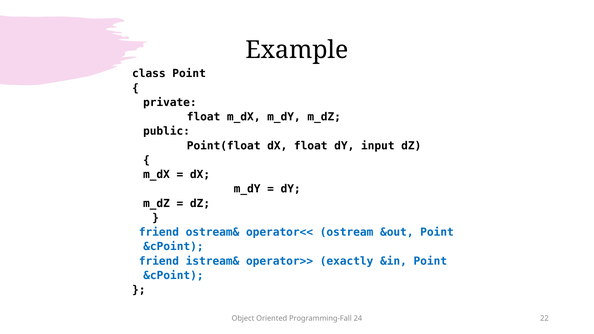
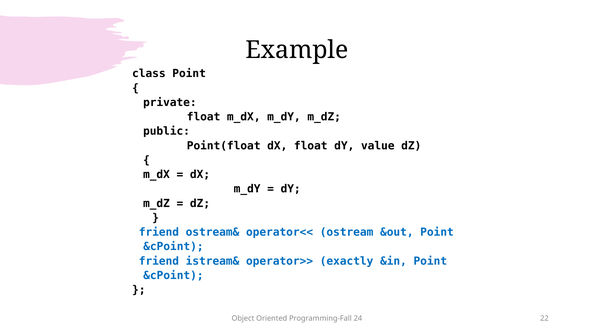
input: input -> value
